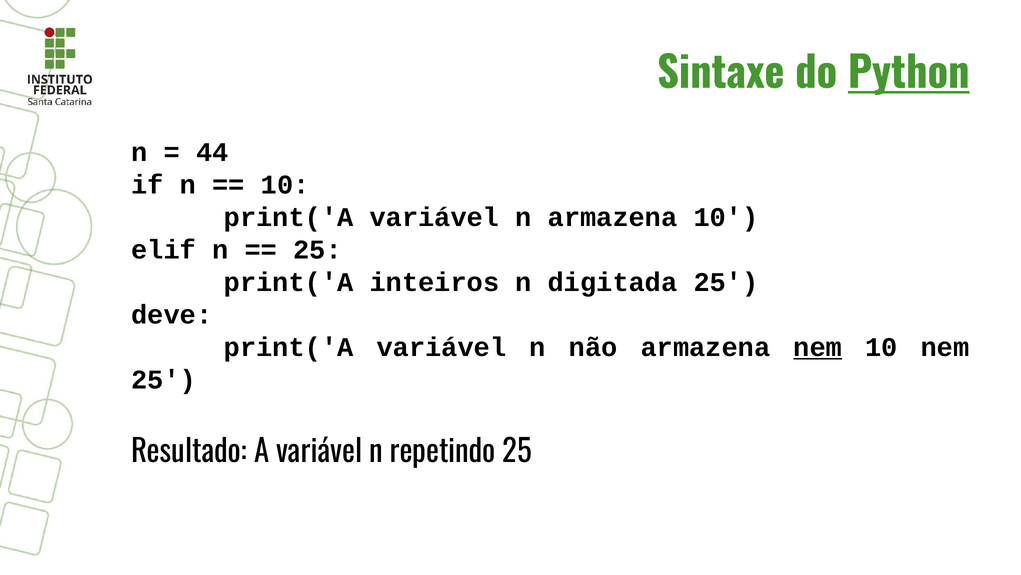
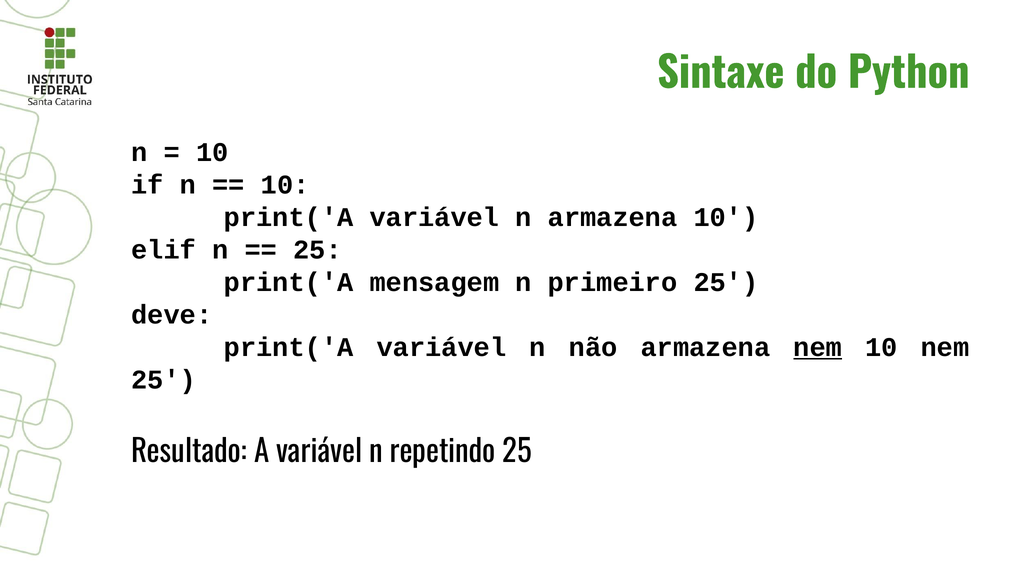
Python underline: present -> none
44 at (212, 152): 44 -> 10
inteiros: inteiros -> mensagem
digitada: digitada -> primeiro
